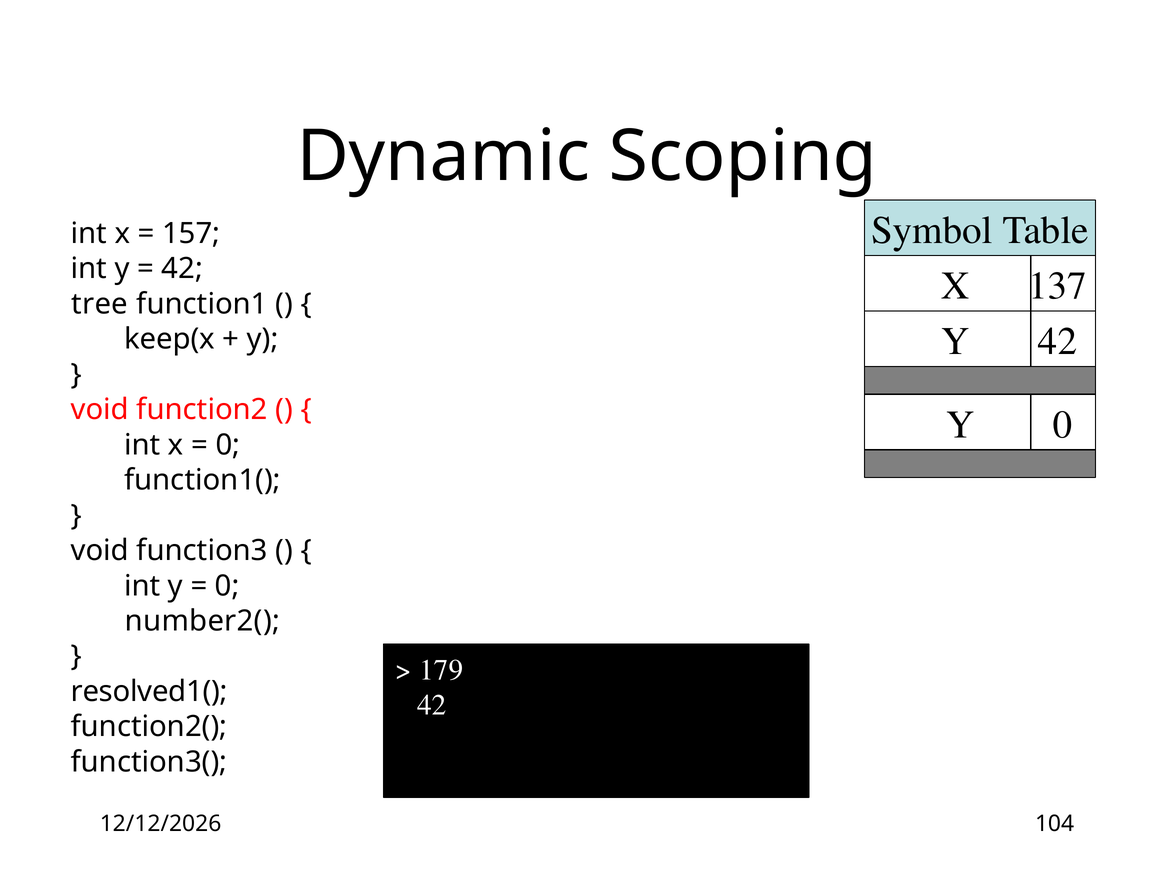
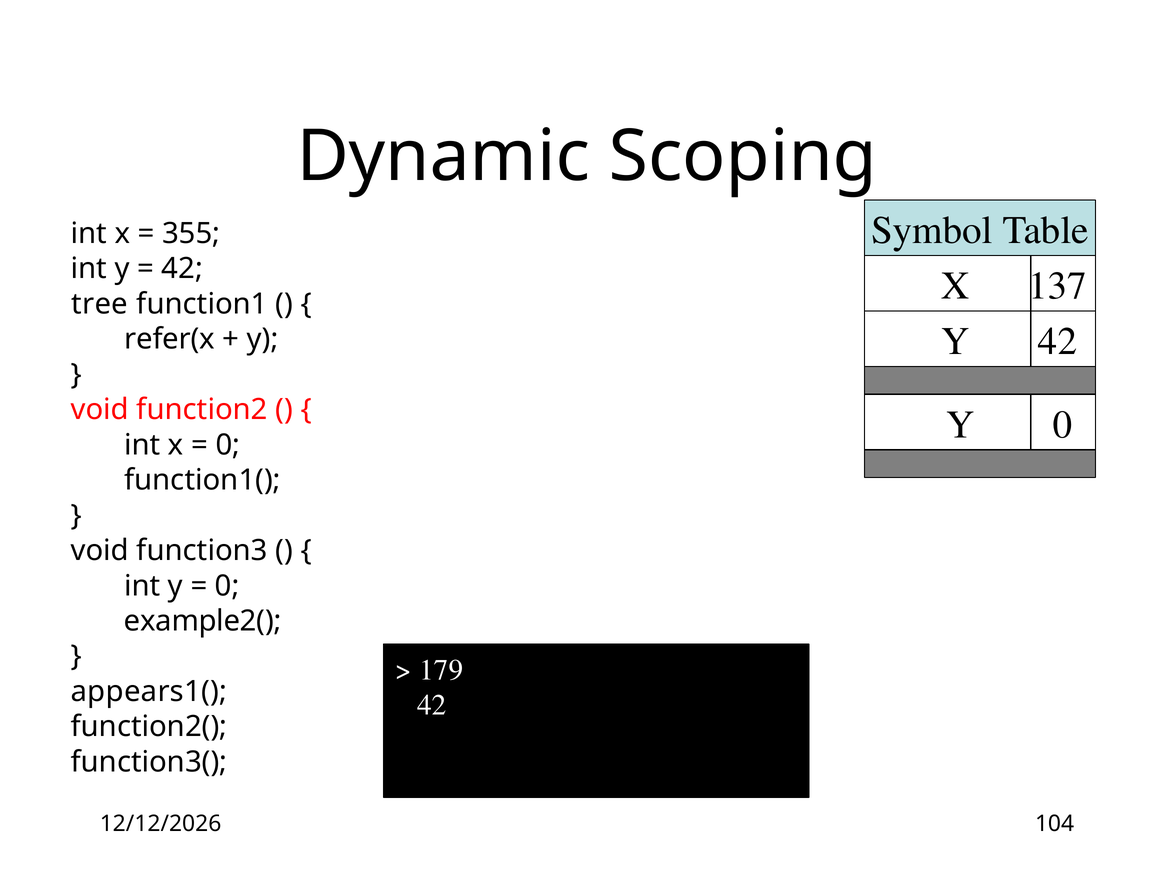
157: 157 -> 355
keep(x: keep(x -> refer(x
number2(: number2( -> example2(
resolved1(: resolved1( -> appears1(
